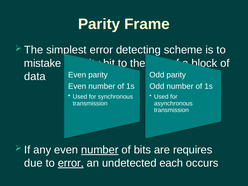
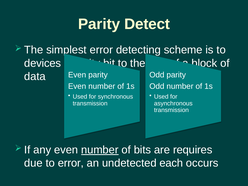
Frame: Frame -> Detect
mistake: mistake -> devices
error at (71, 163) underline: present -> none
